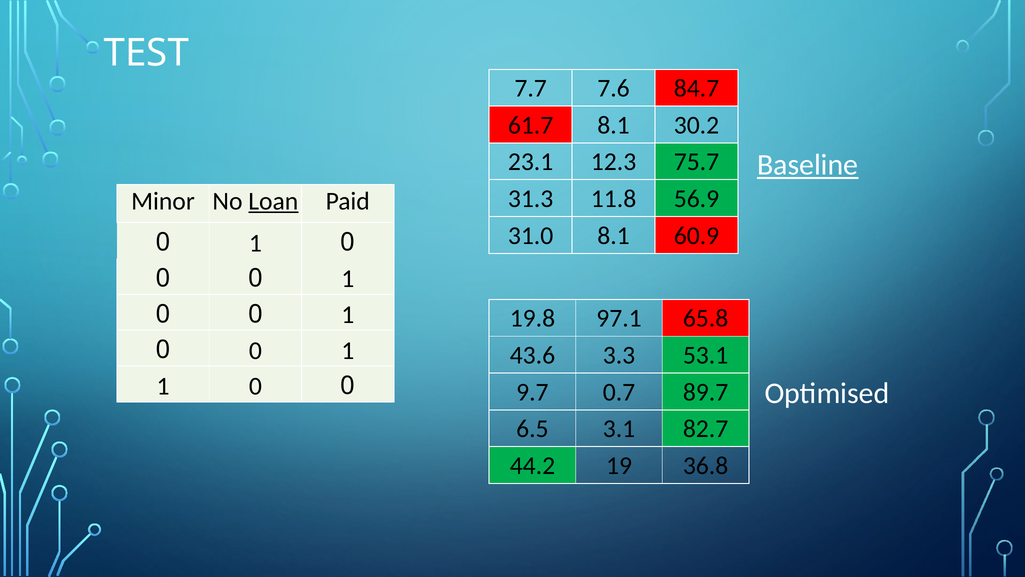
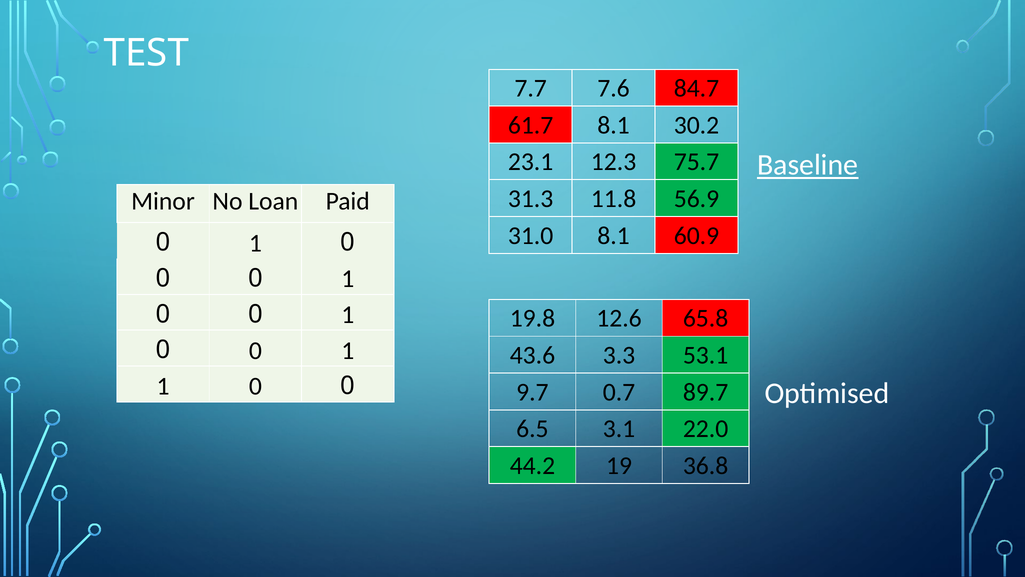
Loan underline: present -> none
97.1: 97.1 -> 12.6
82.7: 82.7 -> 22.0
